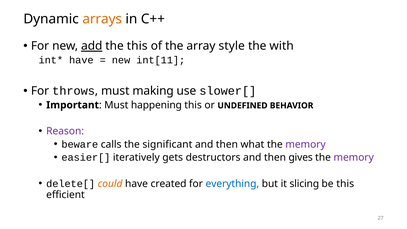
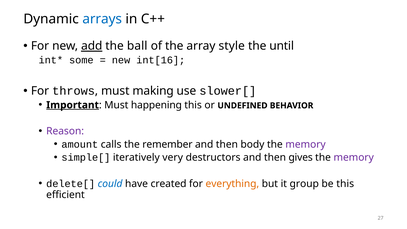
arrays colour: orange -> blue
the this: this -> ball
with: with -> until
have at (81, 60): have -> some
int[11: int[11 -> int[16
Important underline: none -> present
beware: beware -> amount
significant: significant -> remember
what: what -> body
easier[: easier[ -> simple[
gets: gets -> very
could colour: orange -> blue
everything colour: blue -> orange
slicing: slicing -> group
